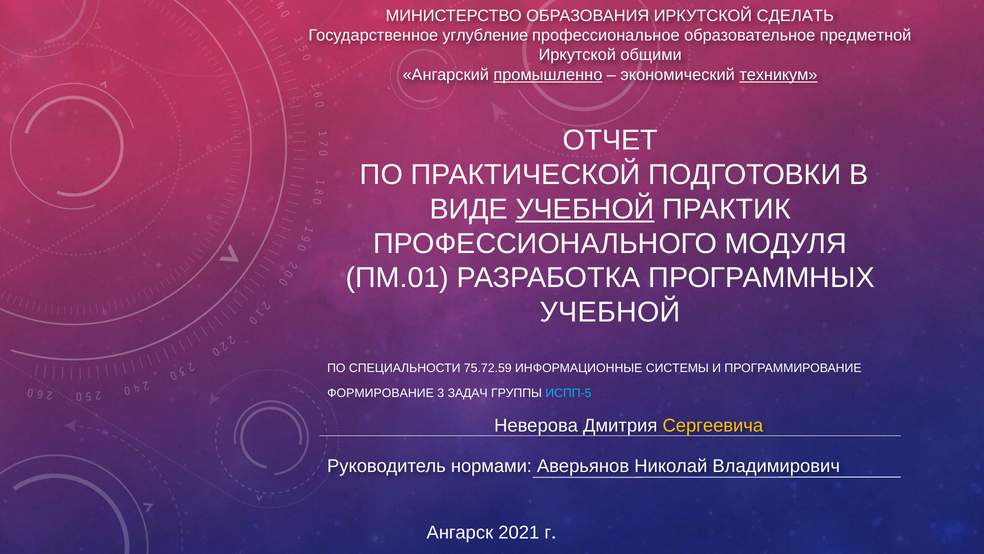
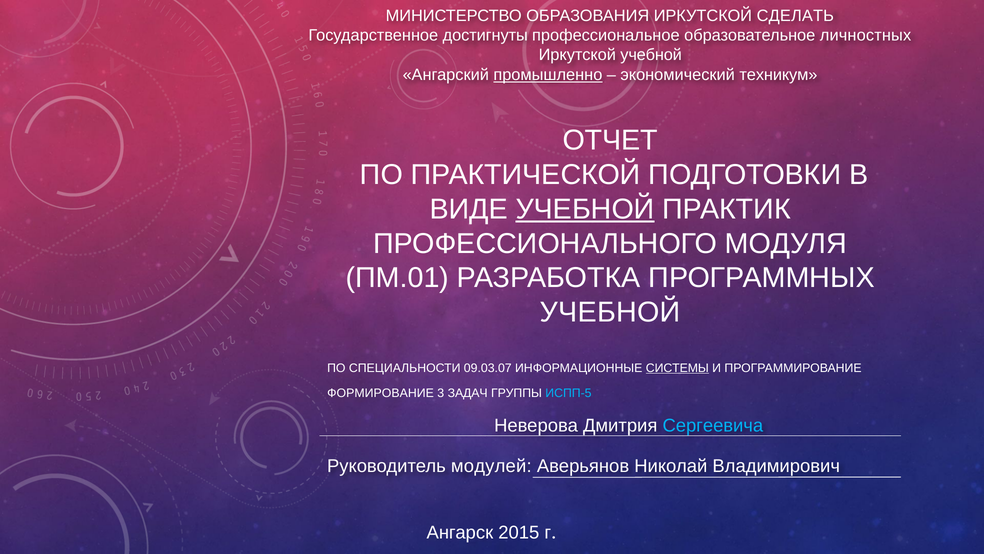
углубление: углубление -> достигнуты
предметной: предметной -> личностных
Иркутской общими: общими -> учебной
техникум underline: present -> none
75.72.59: 75.72.59 -> 09.03.07
СИСТЕМЫ underline: none -> present
Сергеевича colour: yellow -> light blue
нормами: нормами -> модулей
2021: 2021 -> 2015
